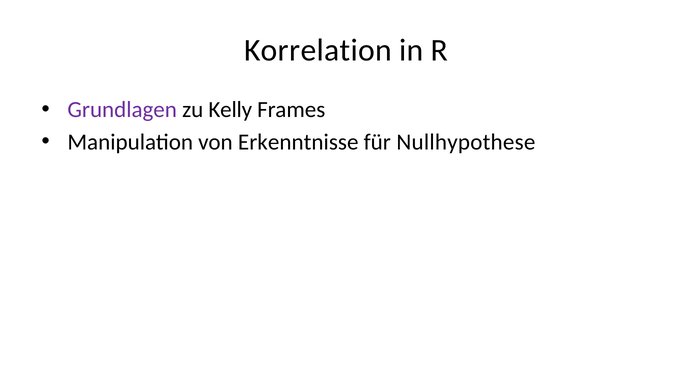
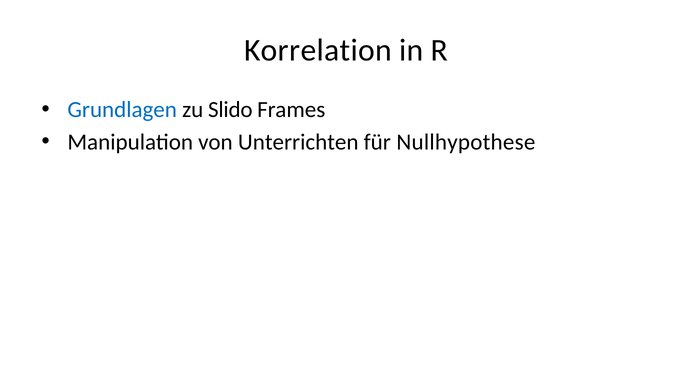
Grundlagen colour: purple -> blue
Kelly: Kelly -> Slido
Erkenntnisse: Erkenntnisse -> Unterrichten
